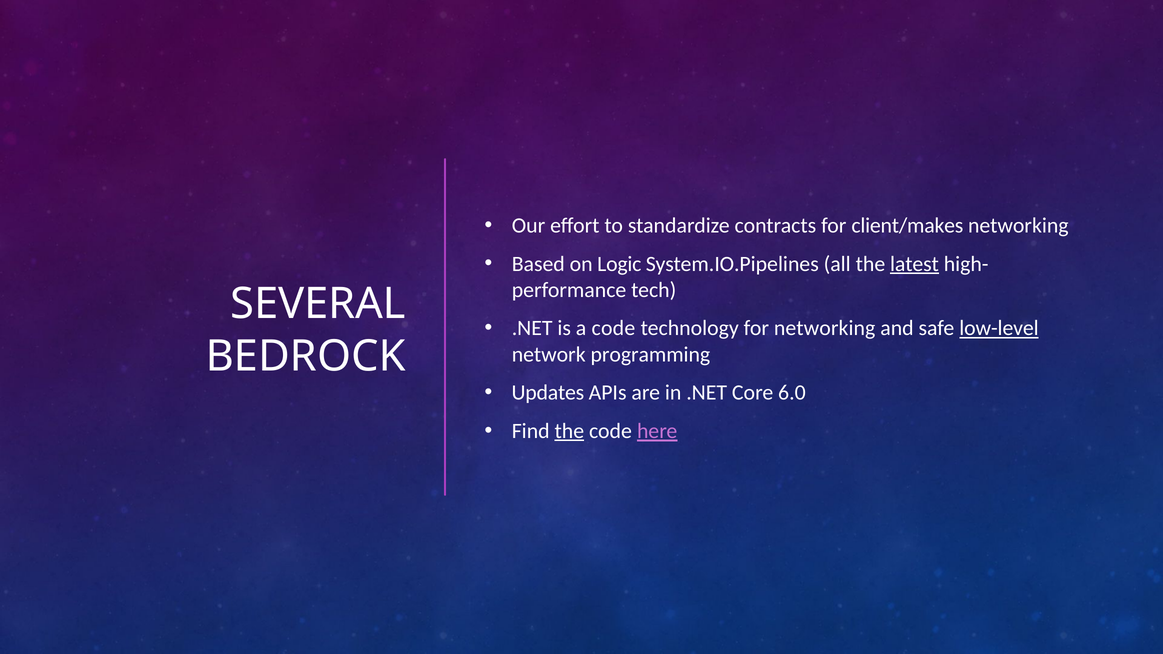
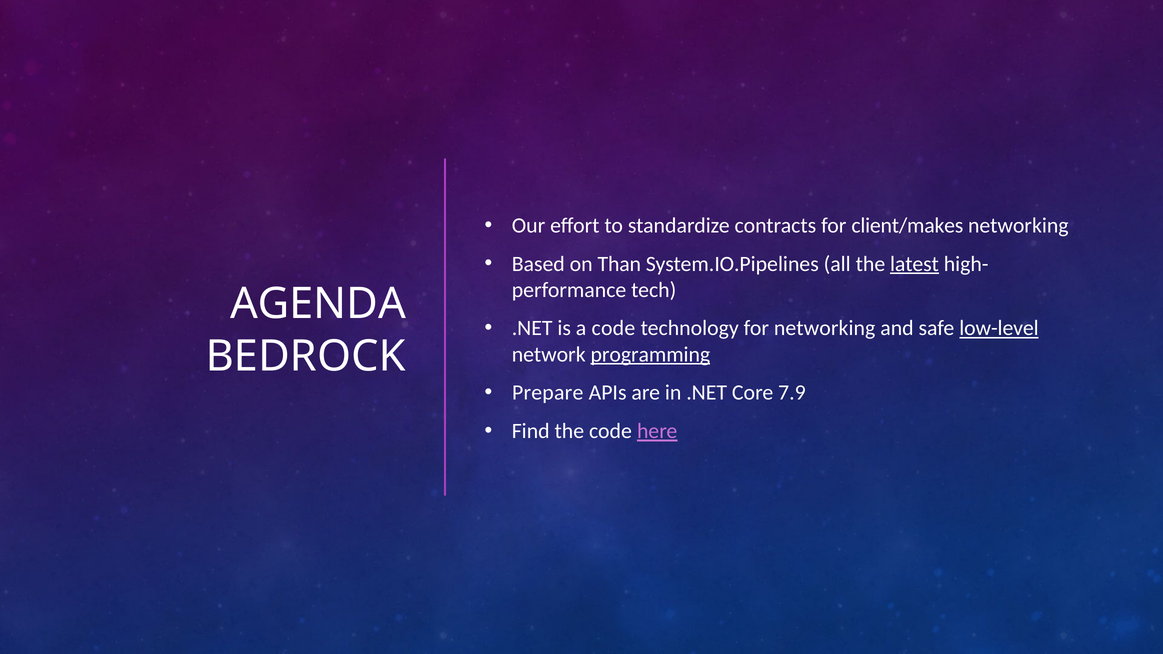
Logic: Logic -> Than
SEVERAL: SEVERAL -> AGENDA
programming underline: none -> present
Updates: Updates -> Prepare
6.0: 6.0 -> 7.9
the at (569, 431) underline: present -> none
